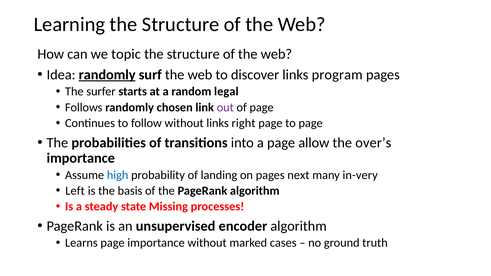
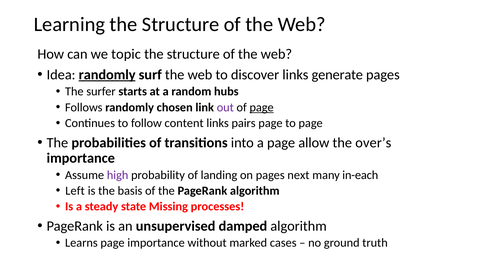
program: program -> generate
legal: legal -> hubs
page at (262, 107) underline: none -> present
follow without: without -> content
right: right -> pairs
high colour: blue -> purple
in-very: in-very -> in-each
encoder: encoder -> damped
